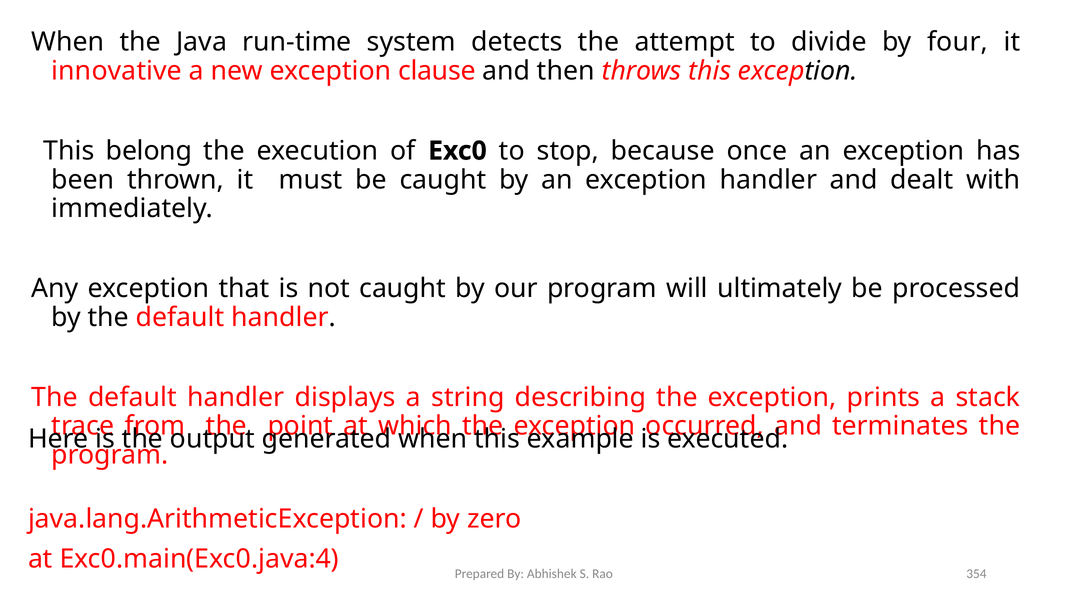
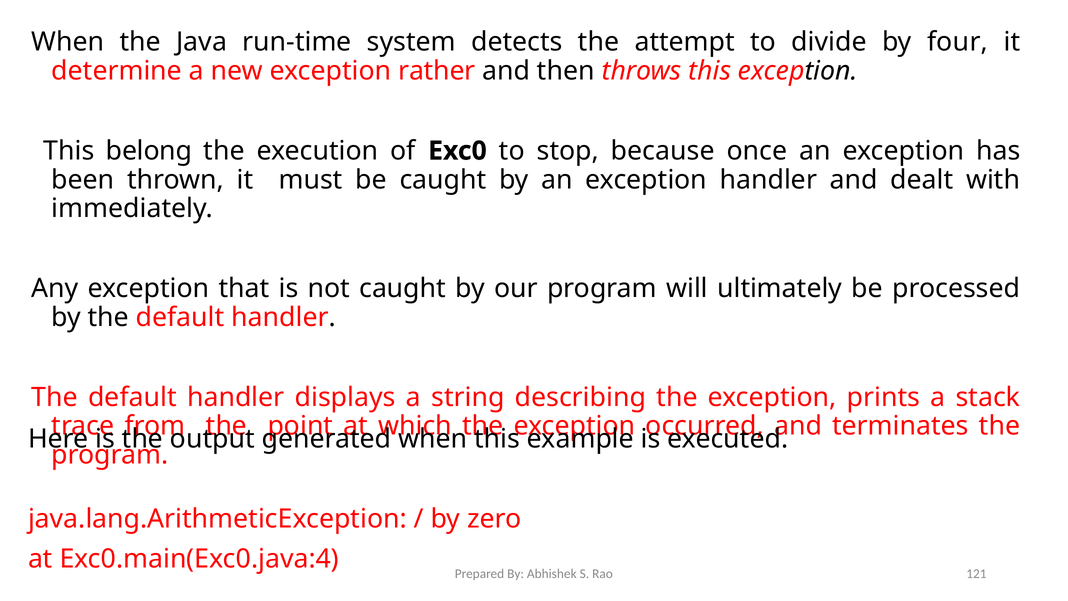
innovative: innovative -> determine
clause: clause -> rather
354: 354 -> 121
